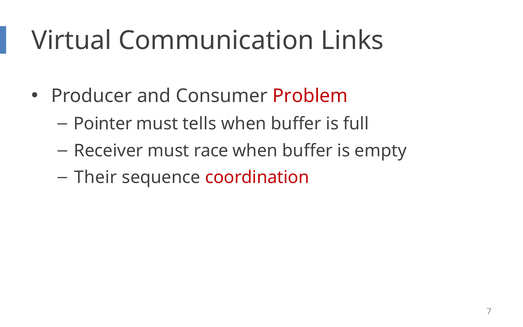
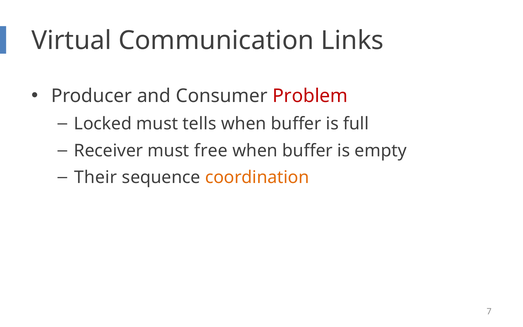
Pointer: Pointer -> Locked
race: race -> free
coordination colour: red -> orange
